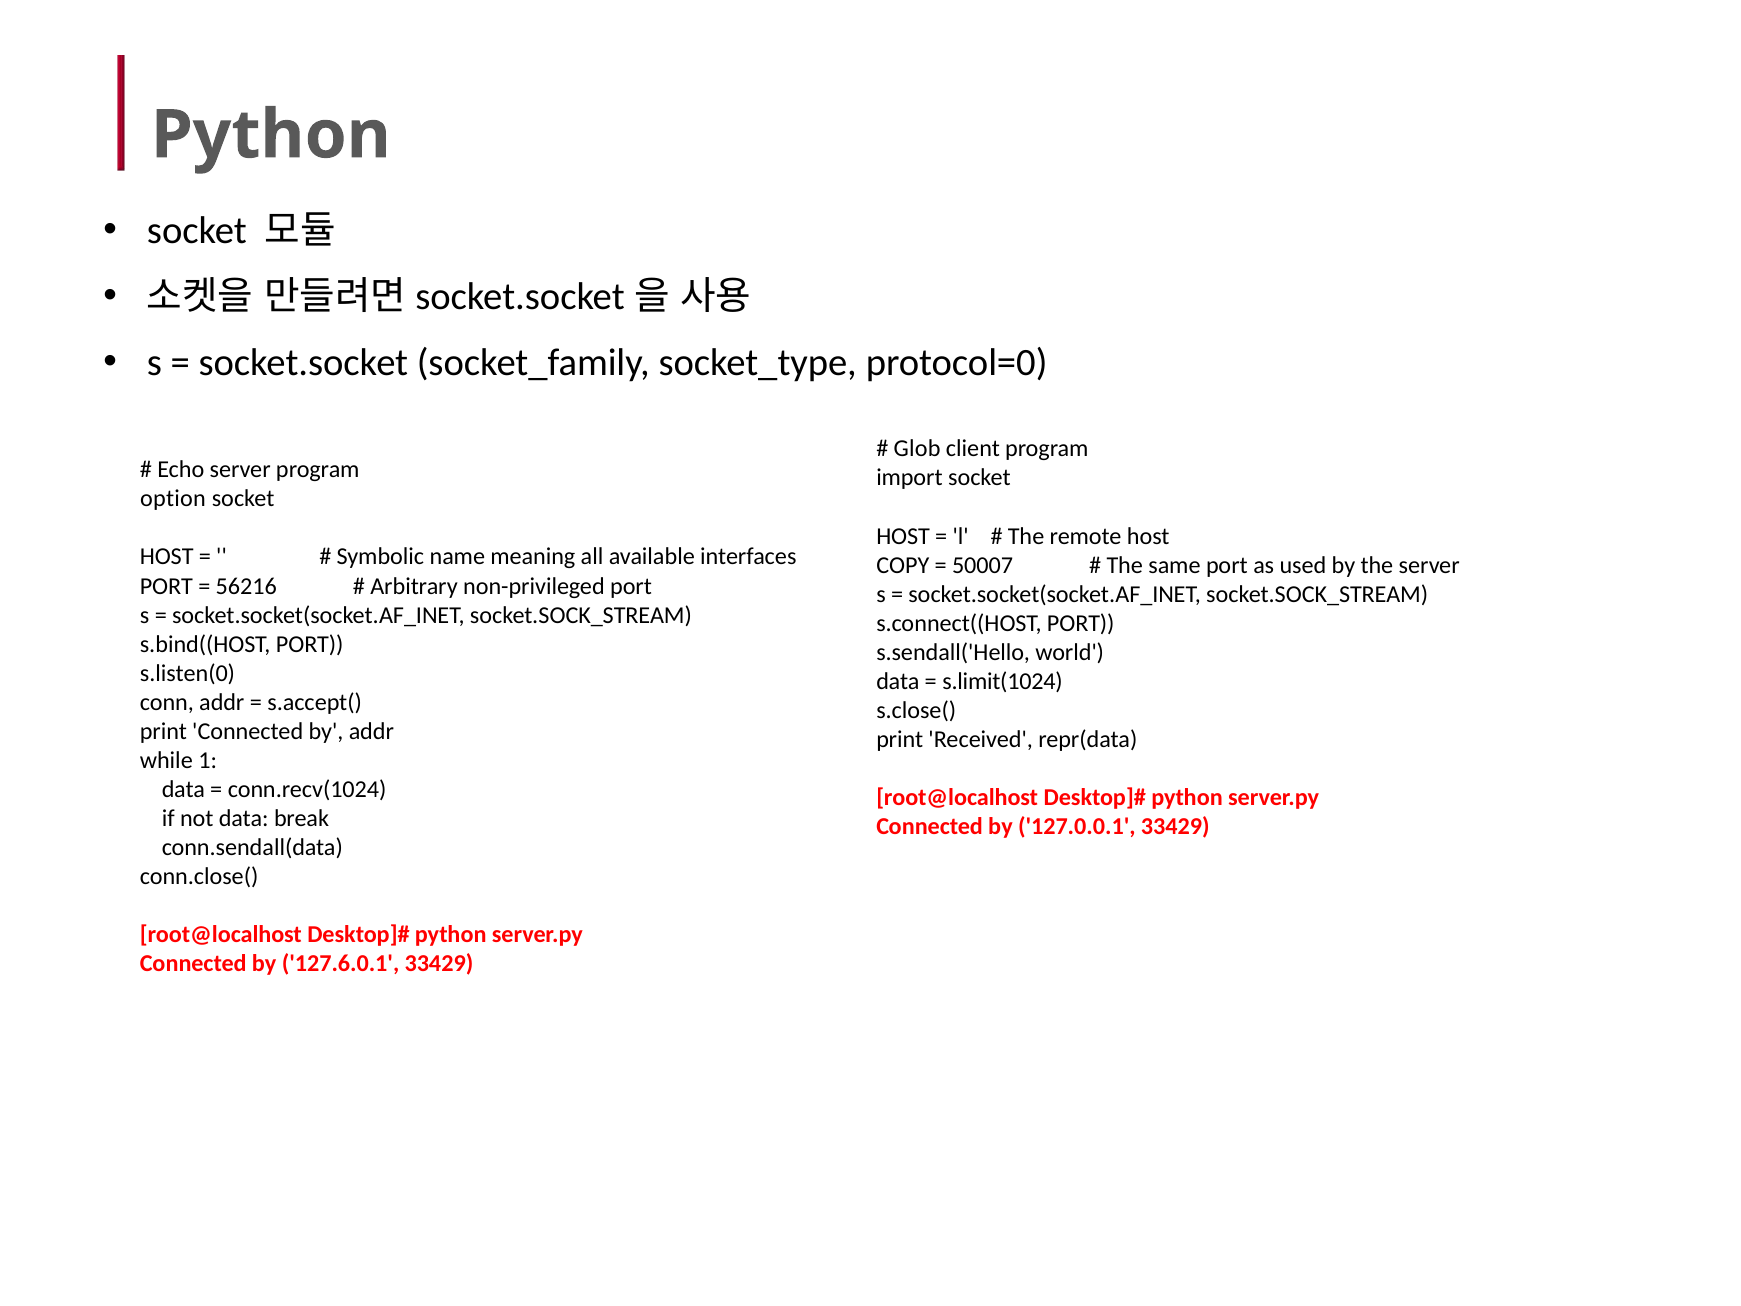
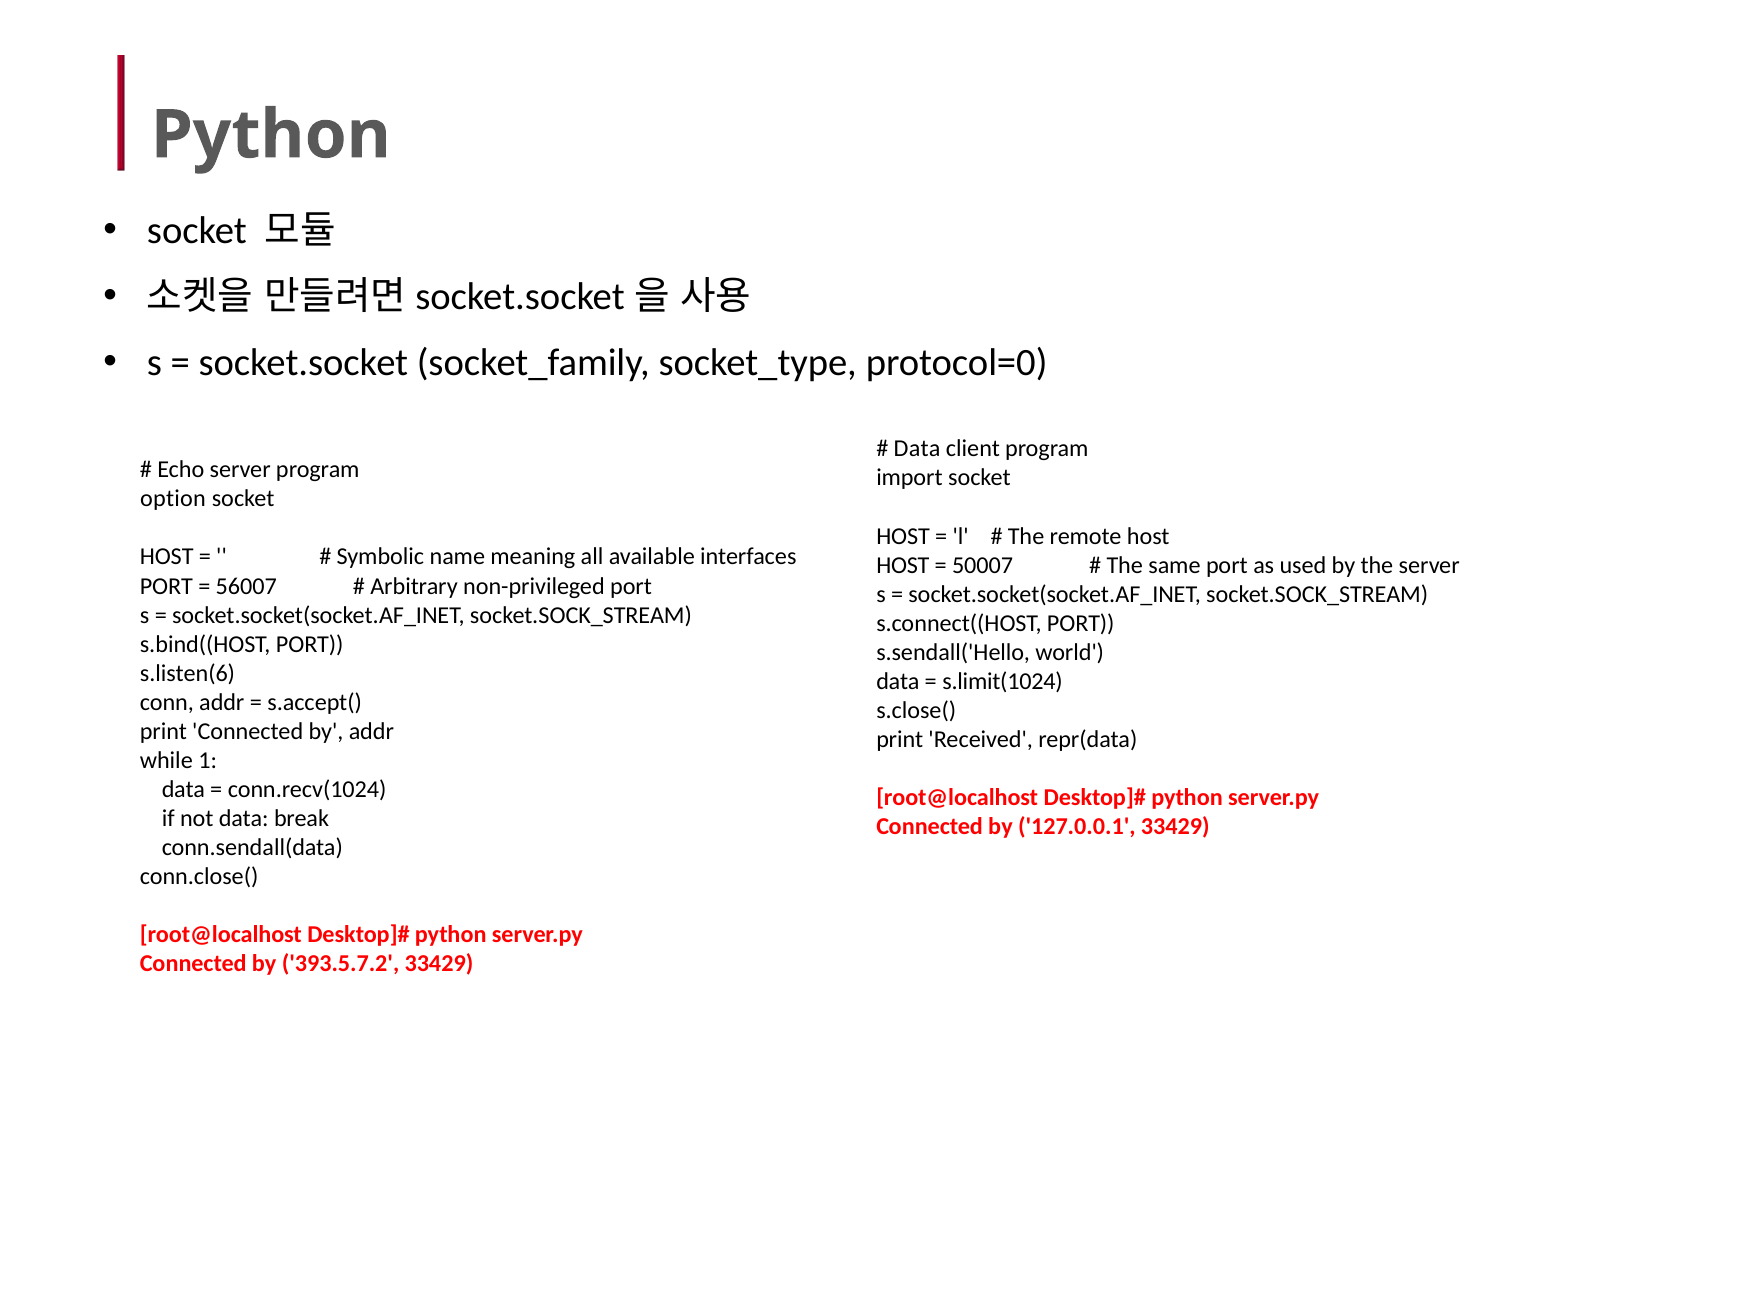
Glob at (917, 449): Glob -> Data
COPY at (903, 565): COPY -> HOST
56216: 56216 -> 56007
s.listen(0: s.listen(0 -> s.listen(6
127.6.0.1: 127.6.0.1 -> 393.5.7.2
